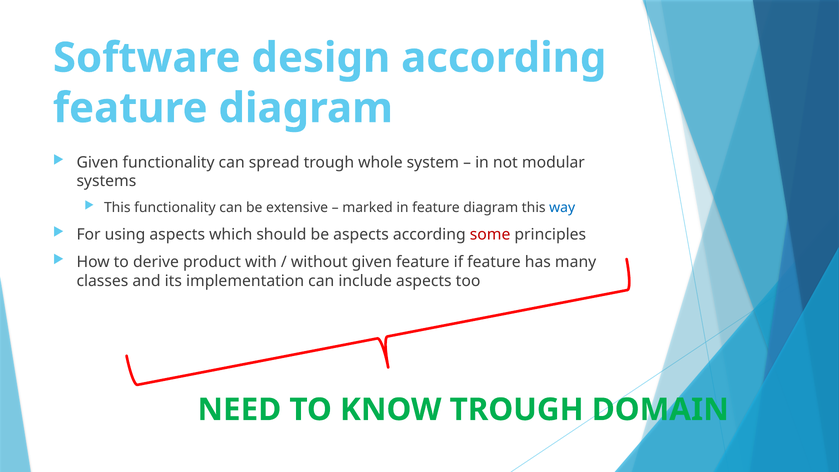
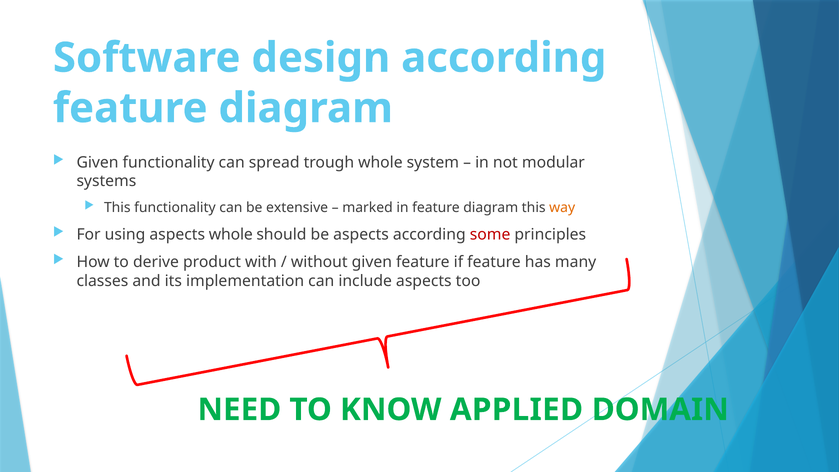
way colour: blue -> orange
aspects which: which -> whole
KNOW TROUGH: TROUGH -> APPLIED
